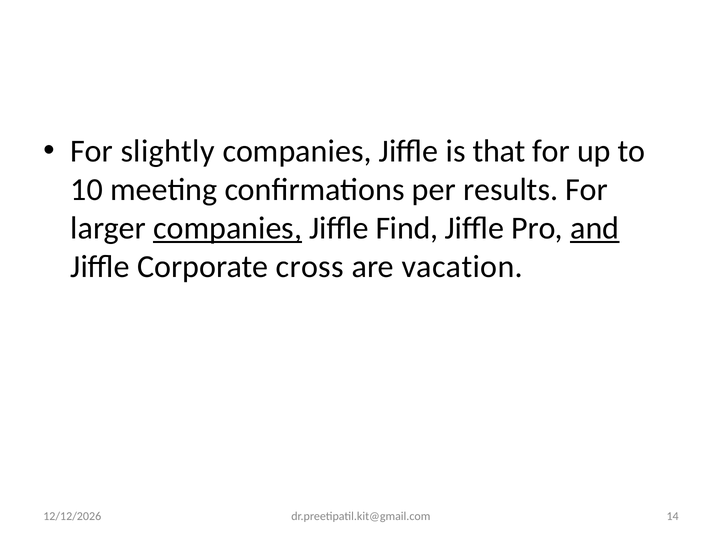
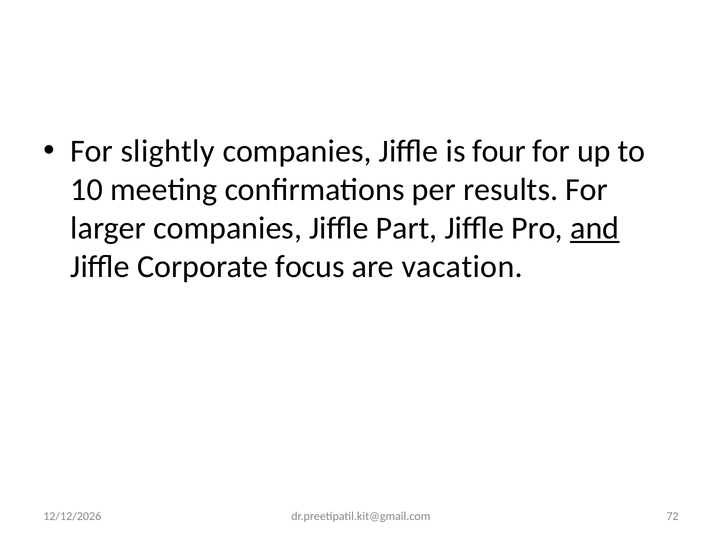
that: that -> four
companies at (228, 228) underline: present -> none
Find: Find -> Part
cross: cross -> focus
14: 14 -> 72
